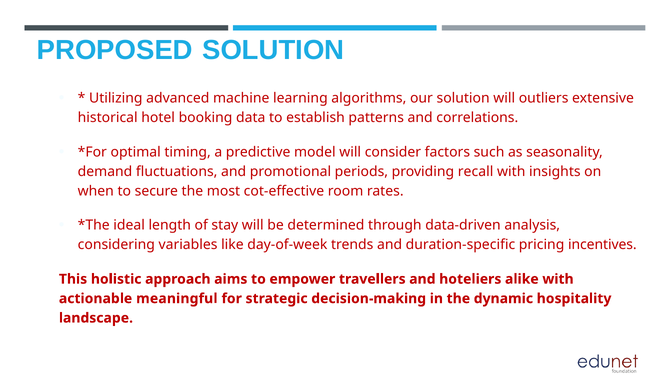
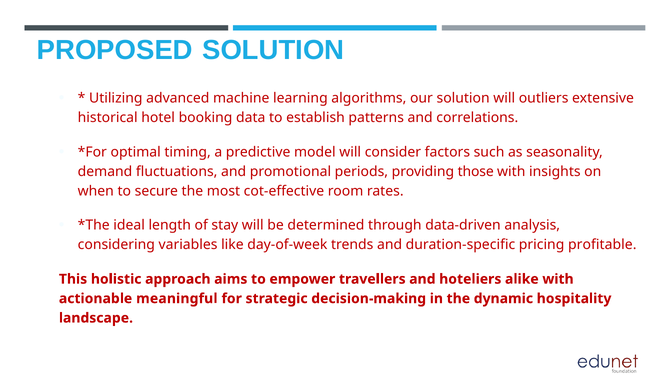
recall: recall -> those
incentives: incentives -> profitable
